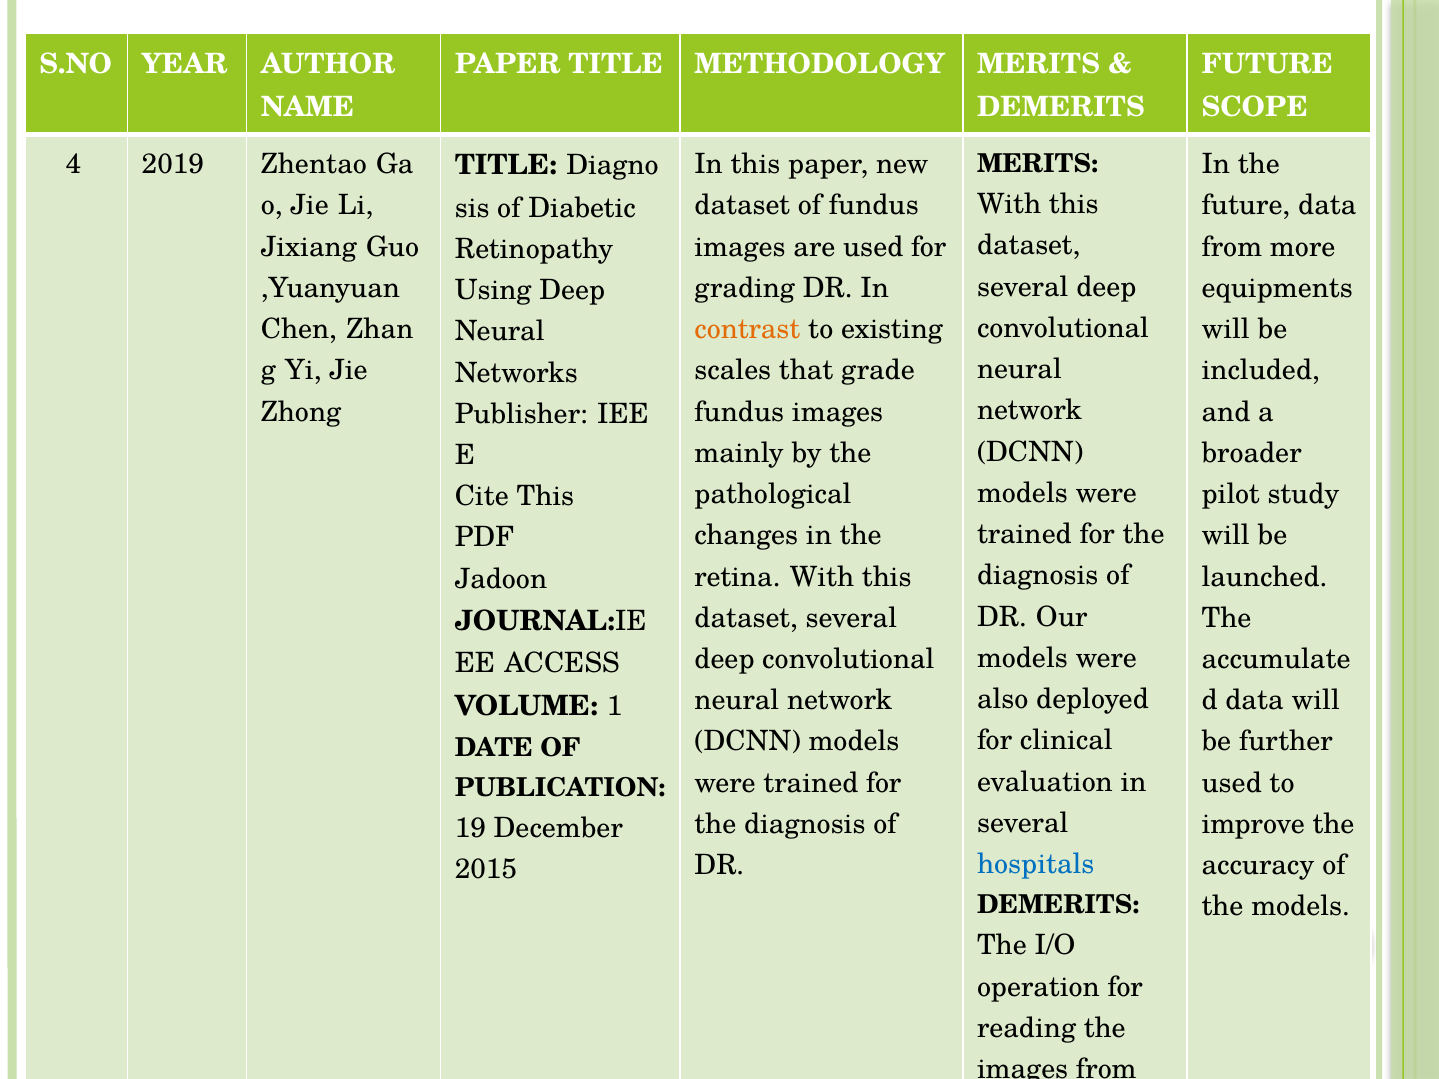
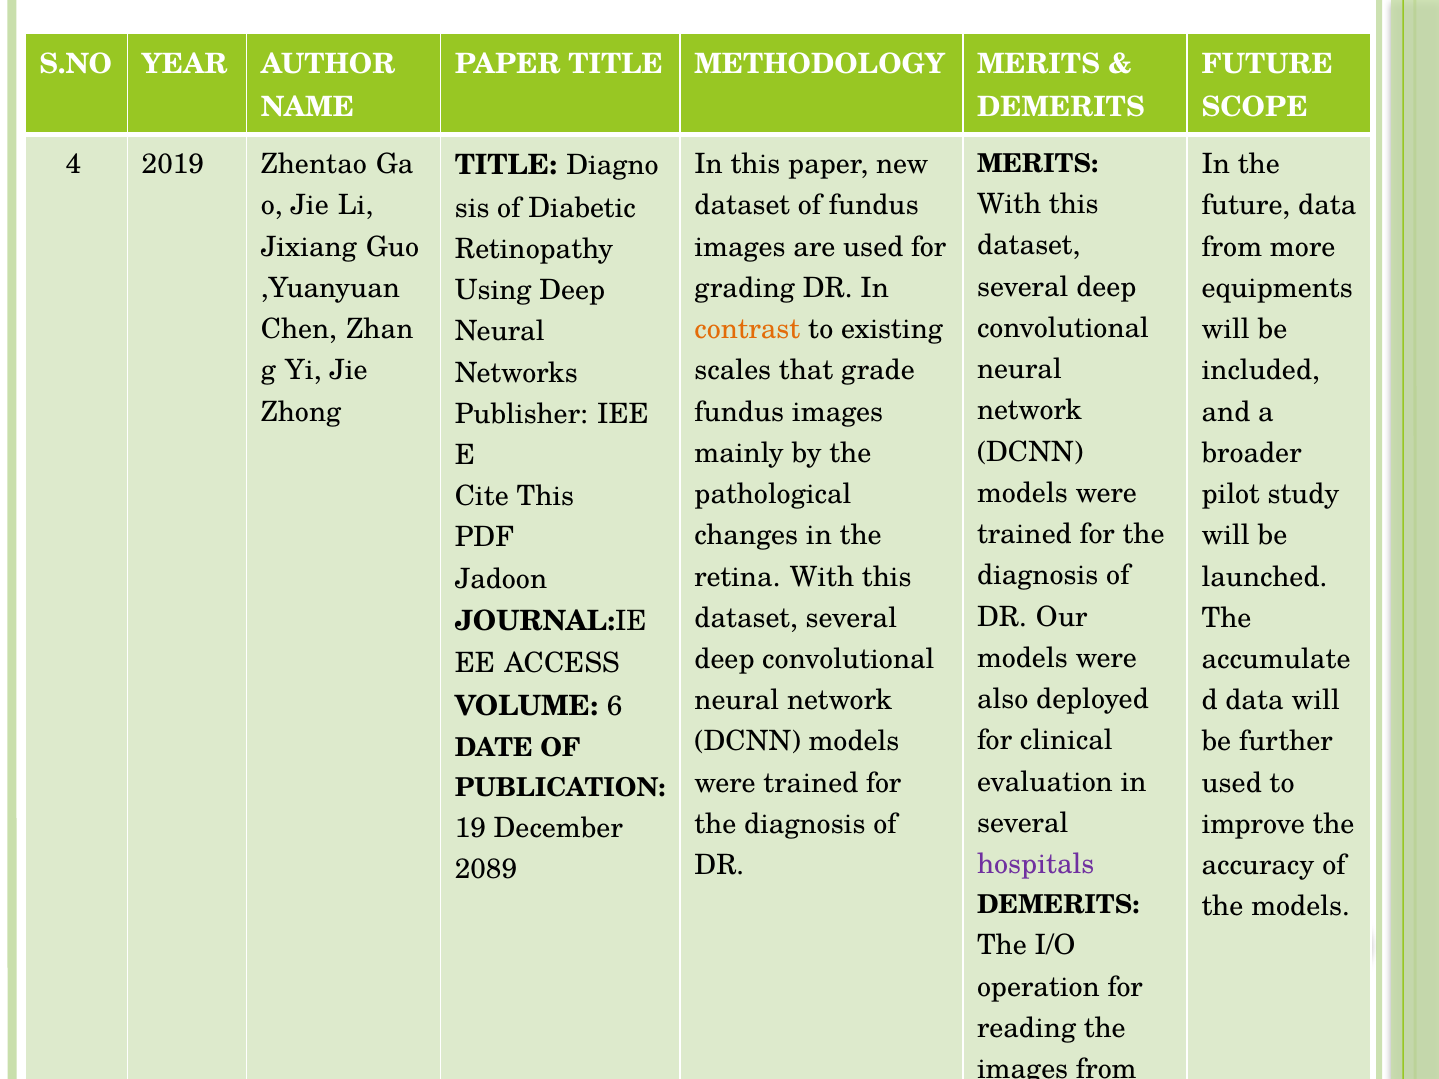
1: 1 -> 6
hospitals colour: blue -> purple
2015: 2015 -> 2089
